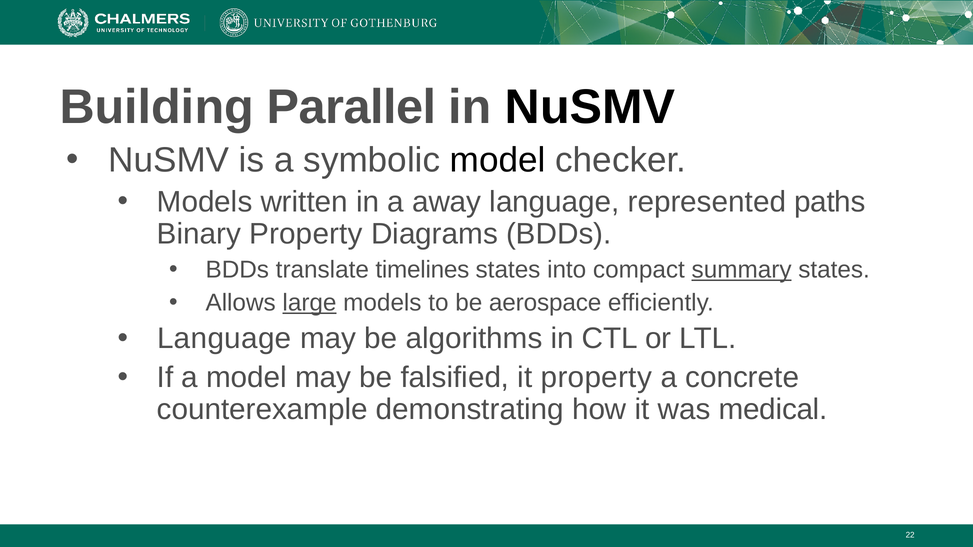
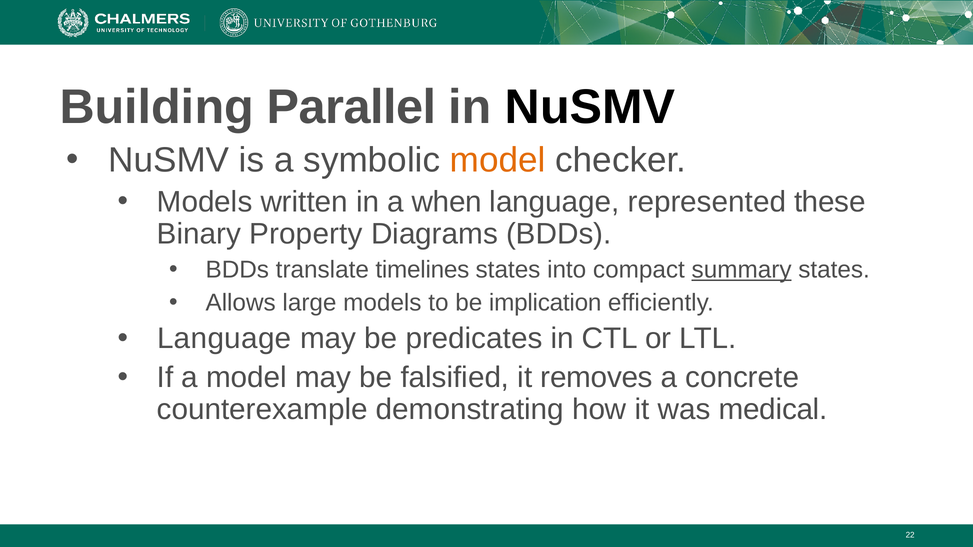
model at (498, 160) colour: black -> orange
away: away -> when
paths: paths -> these
large underline: present -> none
aerospace: aerospace -> implication
algorithms: algorithms -> predicates
it property: property -> removes
